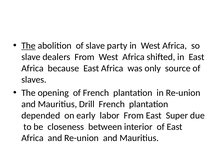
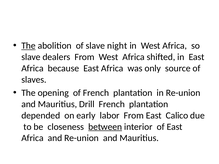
party: party -> night
Super: Super -> Calico
between underline: none -> present
